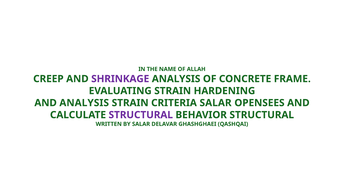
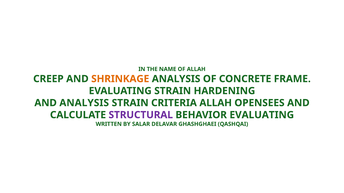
SHRINKAGE colour: purple -> orange
CRITERIA SALAR: SALAR -> ALLAH
BEHAVIOR STRUCTURAL: STRUCTURAL -> EVALUATING
